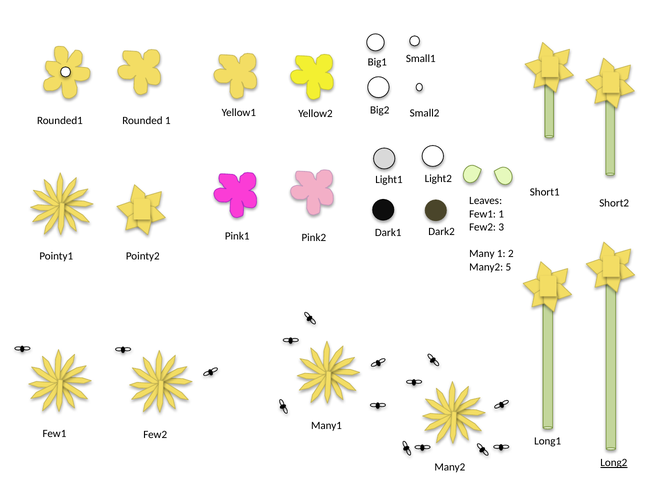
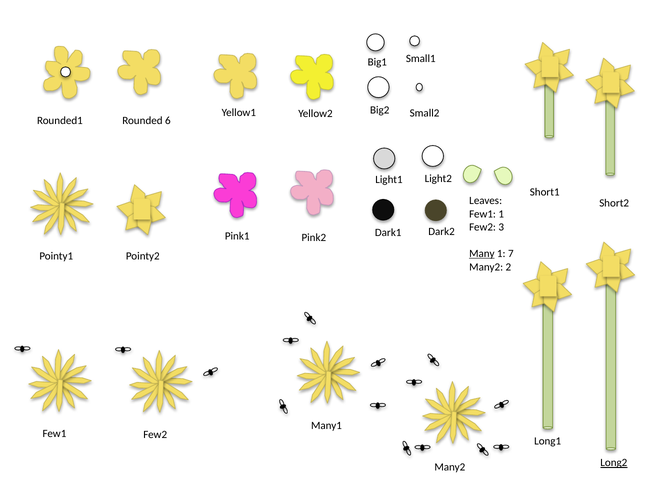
Rounded 1: 1 -> 6
Many underline: none -> present
2: 2 -> 7
5: 5 -> 2
